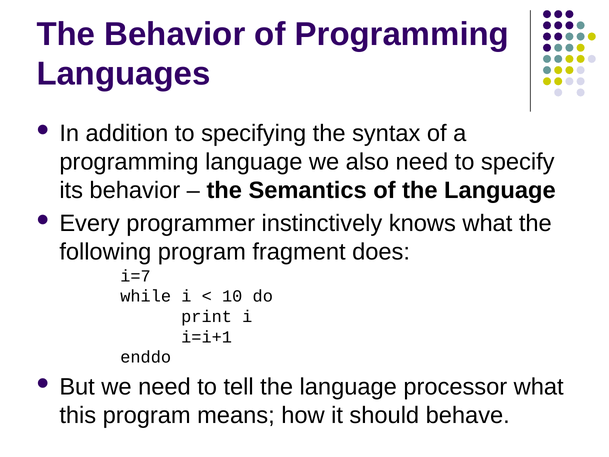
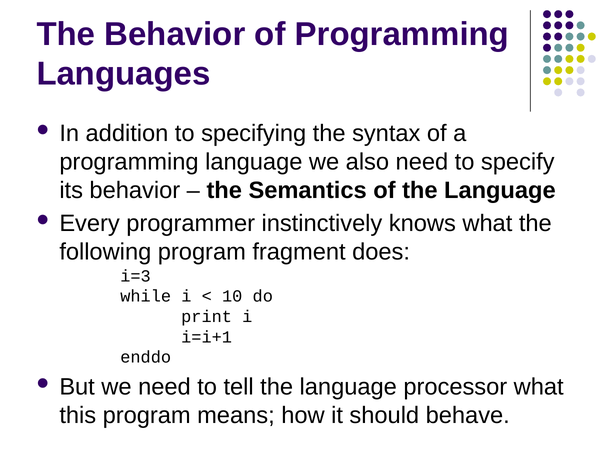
i=7: i=7 -> i=3
